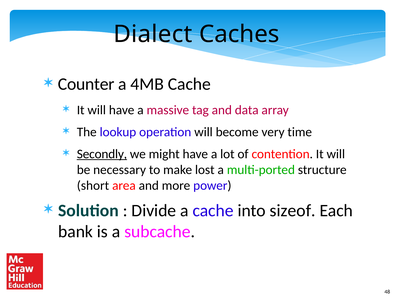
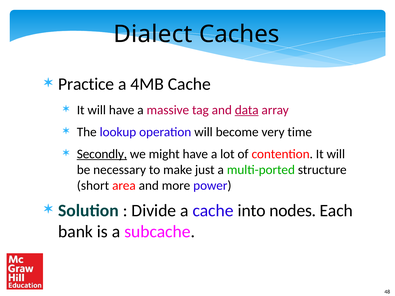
Counter: Counter -> Practice
data underline: none -> present
lost: lost -> just
sizeof: sizeof -> nodes
